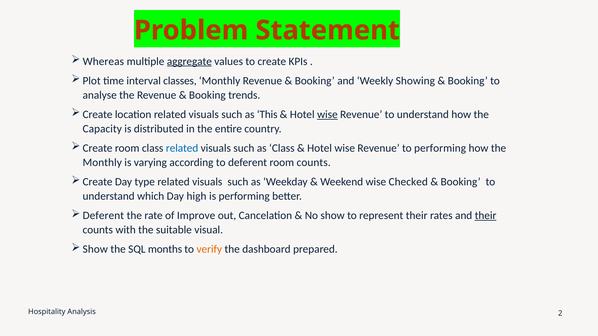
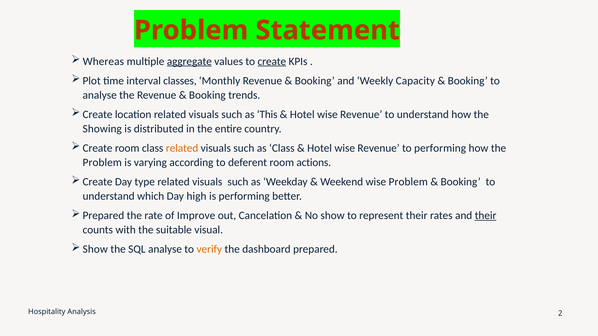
create at (272, 61) underline: none -> present
Showing: Showing -> Capacity
wise at (327, 115) underline: present -> none
Capacity: Capacity -> Showing
related at (182, 148) colour: blue -> orange
Monthly at (102, 163): Monthly -> Problem
room counts: counts -> actions
wise Checked: Checked -> Problem
Deferent at (103, 216): Deferent -> Prepared
SQL months: months -> analyse
